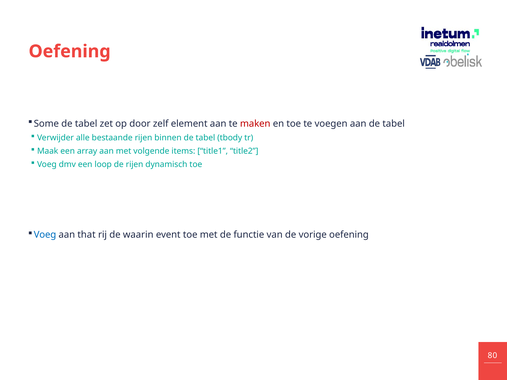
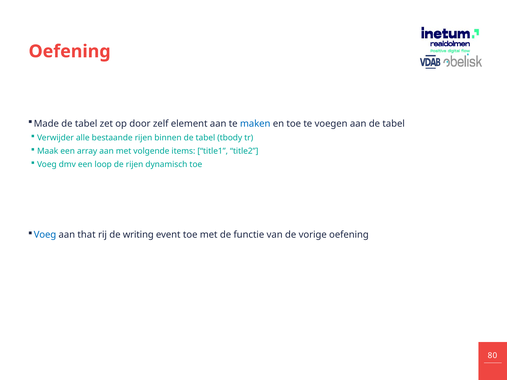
Some: Some -> Made
maken colour: red -> blue
waarin: waarin -> writing
